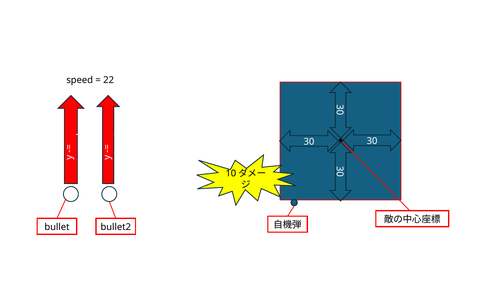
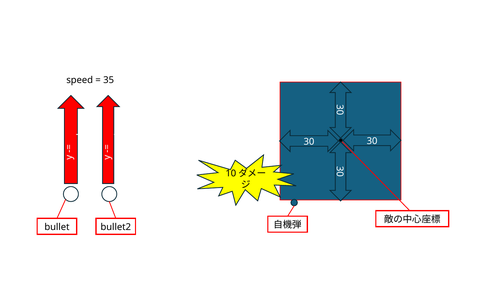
22: 22 -> 35
